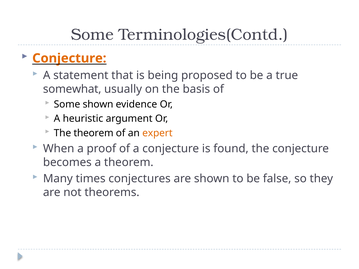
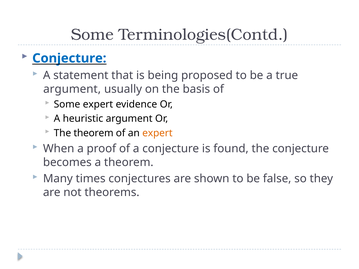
Conjecture at (69, 58) colour: orange -> blue
somewhat at (72, 89): somewhat -> argument
Some shown: shown -> expert
